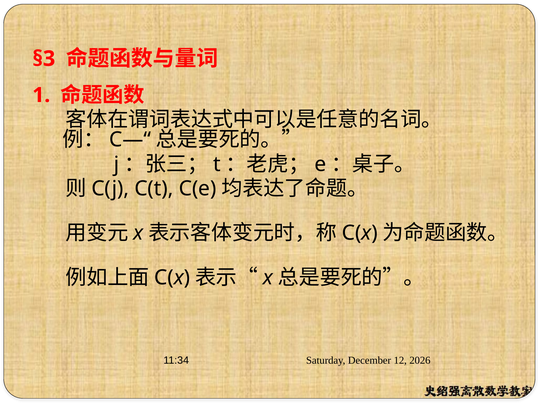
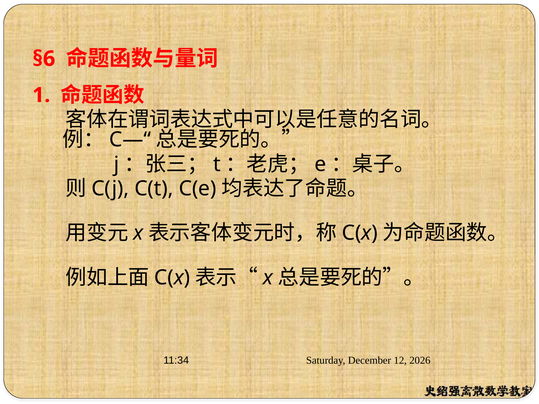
§3: §3 -> §6
